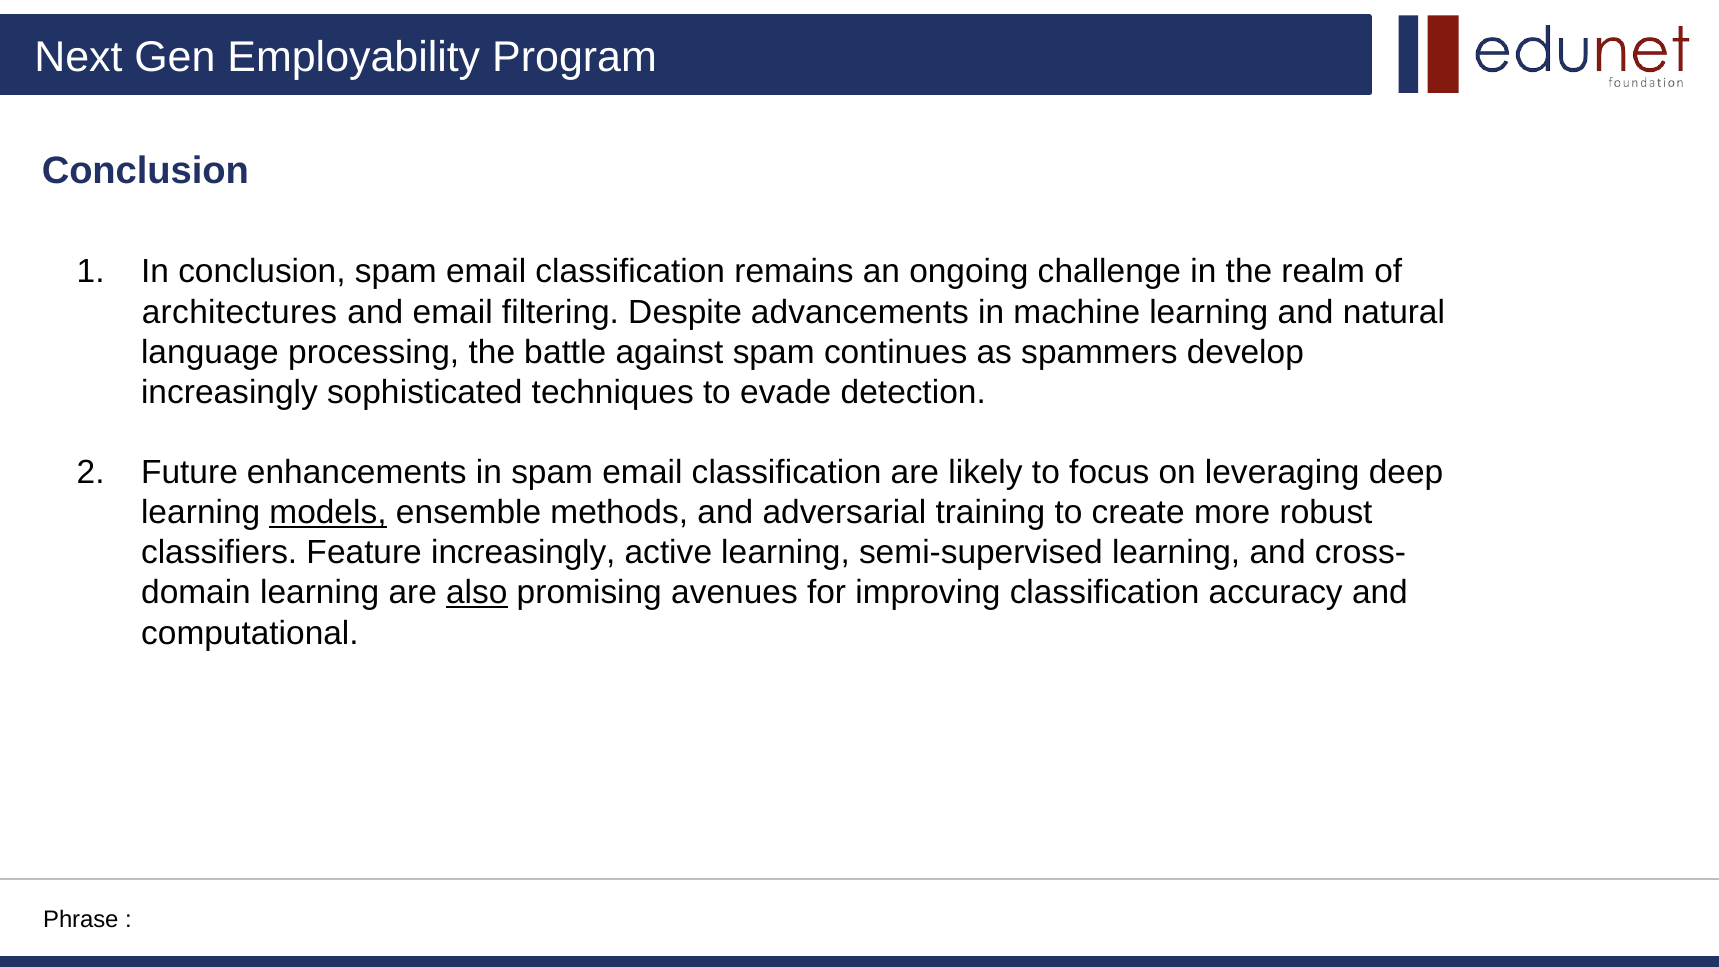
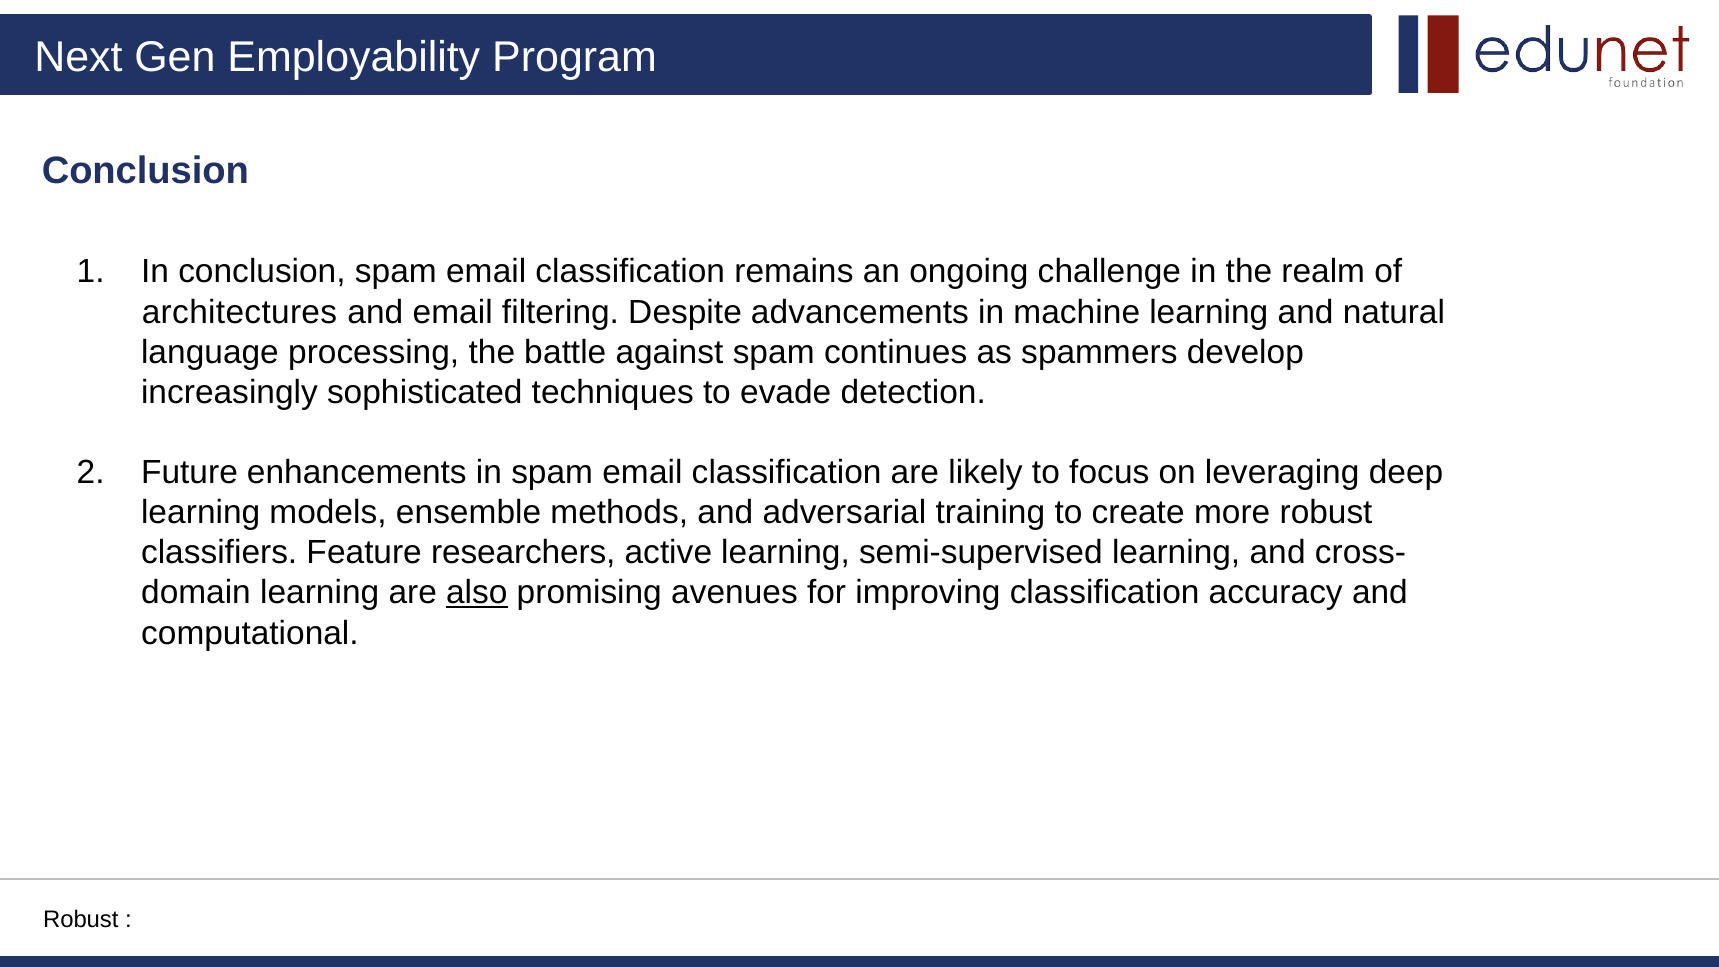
models underline: present -> none
Feature increasingly: increasingly -> researchers
Phrase at (81, 919): Phrase -> Robust
